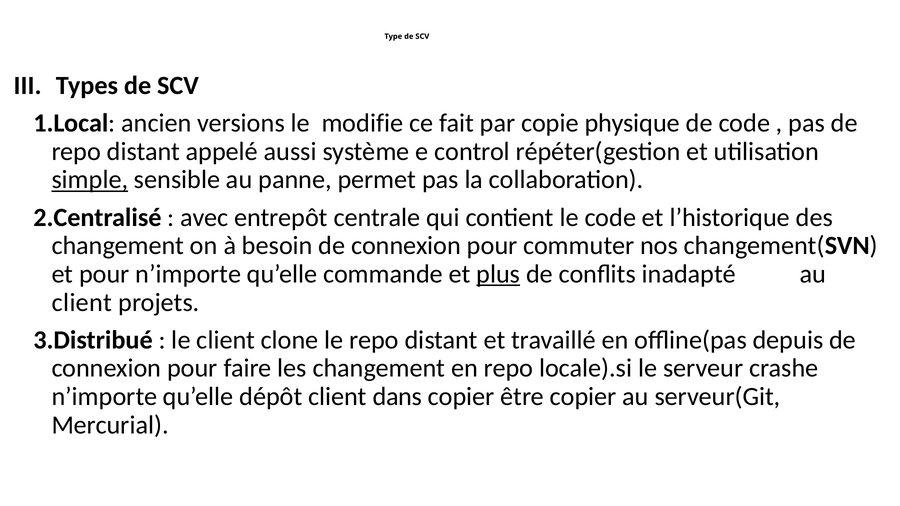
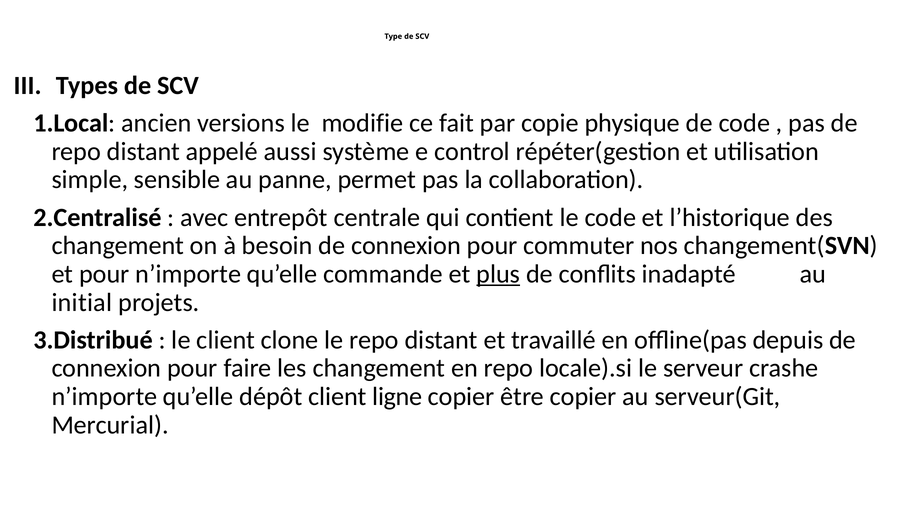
simple underline: present -> none
client at (82, 302): client -> initial
dans: dans -> ligne
